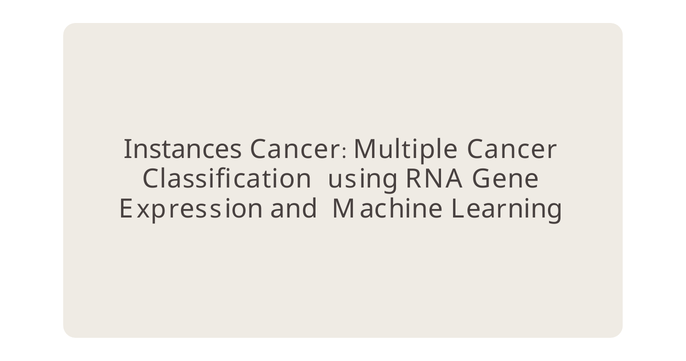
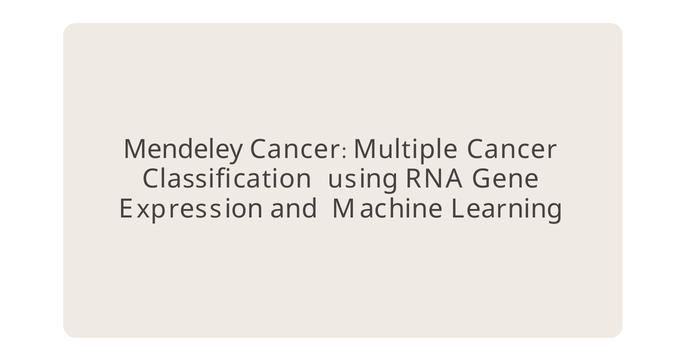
Instances: Instances -> Mendeley
